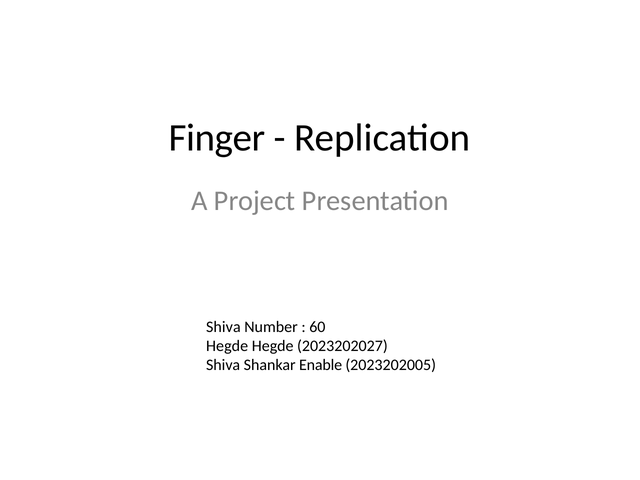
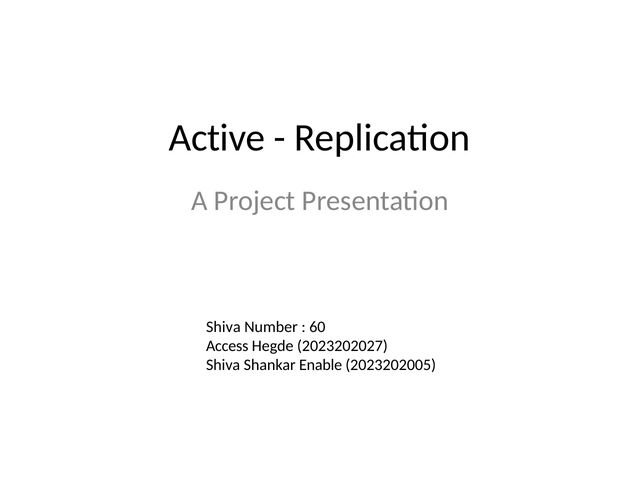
Finger: Finger -> Active
Hegde at (227, 346): Hegde -> Access
